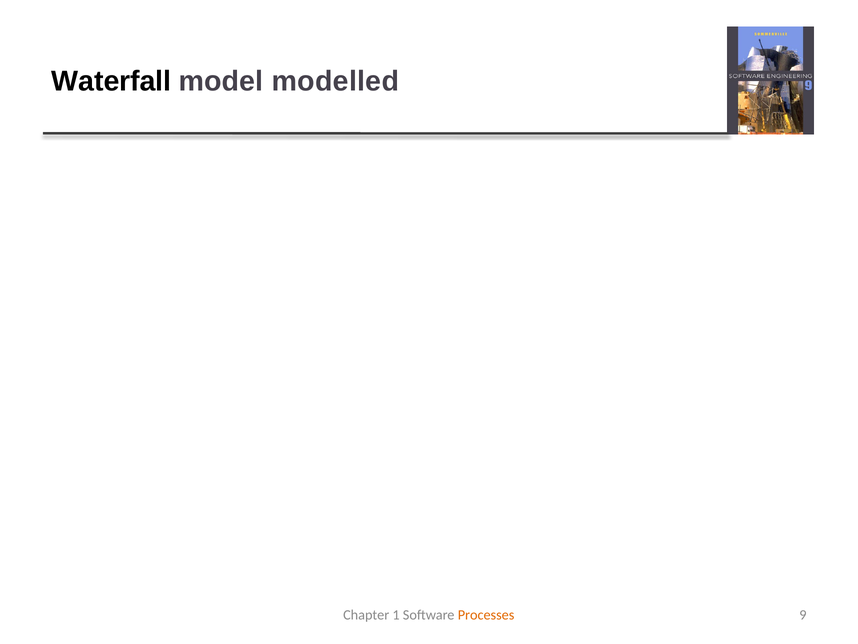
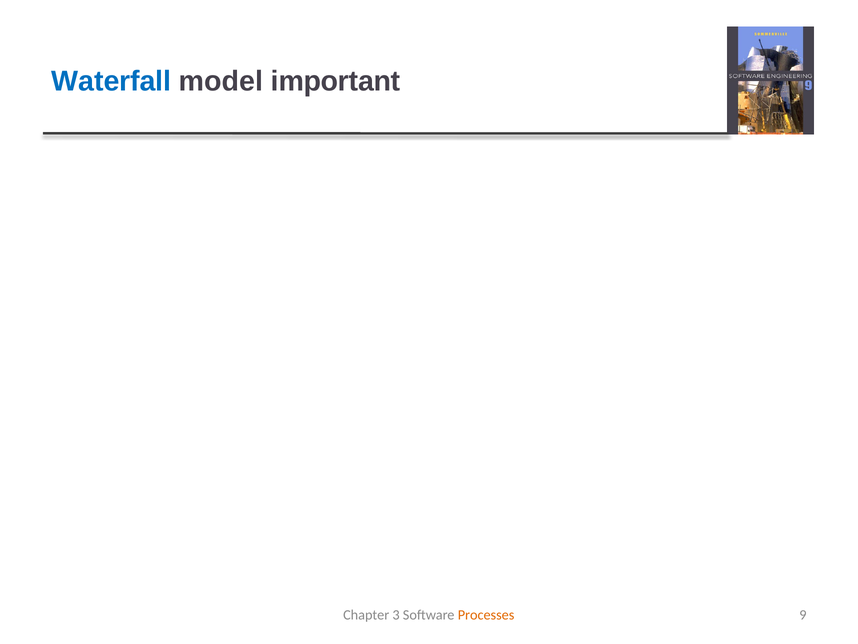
Waterfall at (111, 81) colour: black -> blue
modelled: modelled -> important
1: 1 -> 3
